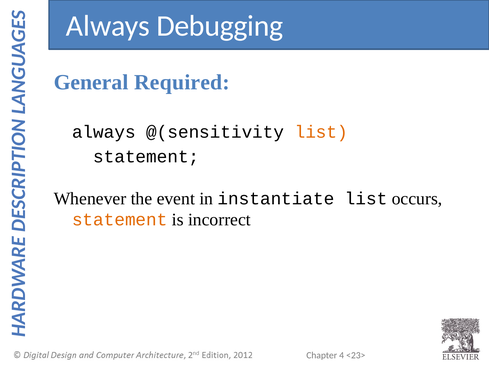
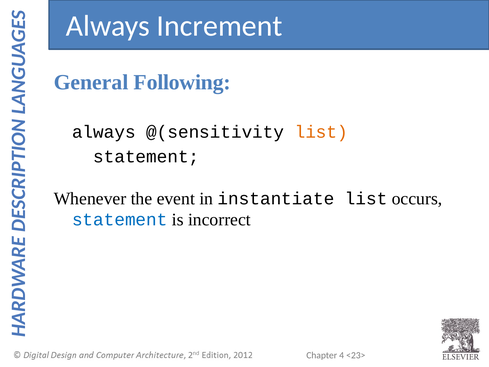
Debugging: Debugging -> Increment
Required: Required -> Following
statement at (120, 220) colour: orange -> blue
